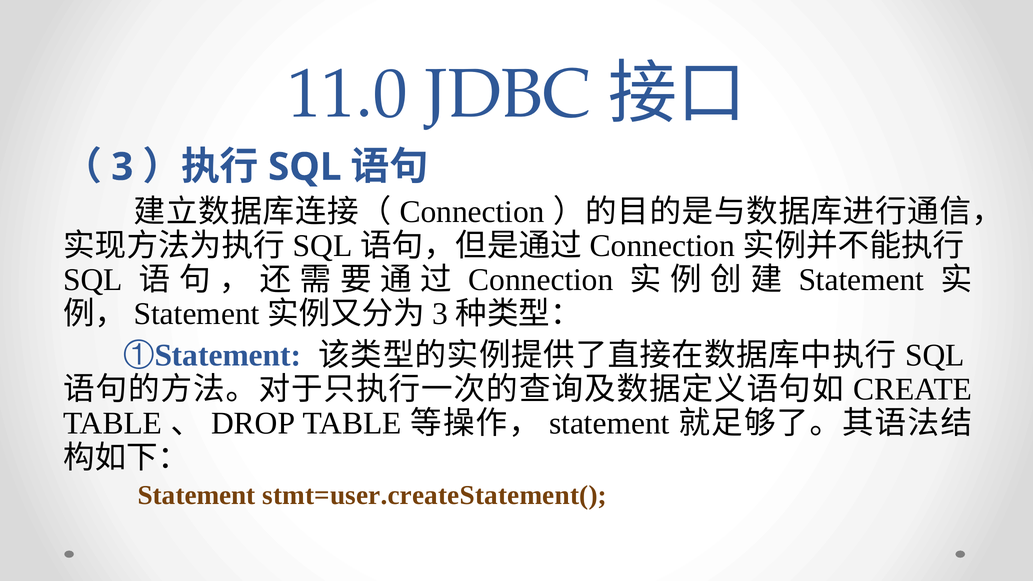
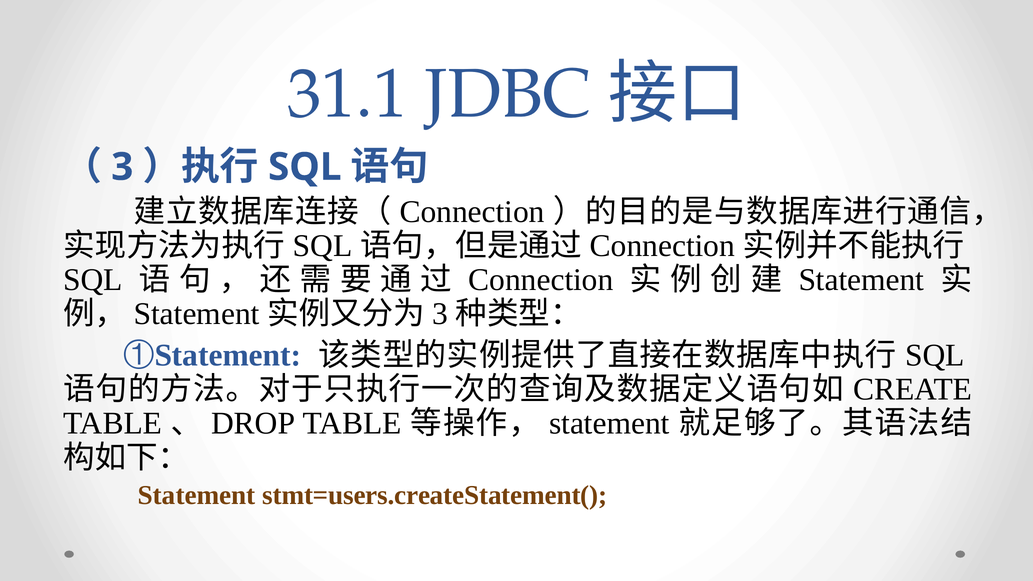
11.0: 11.0 -> 31.1
stmt=user.createStatement(: stmt=user.createStatement( -> stmt=users.createStatement(
